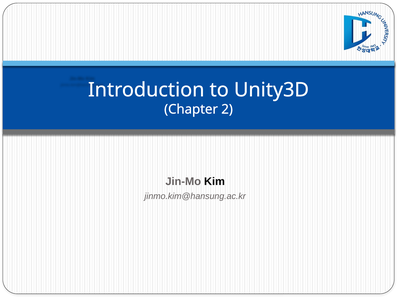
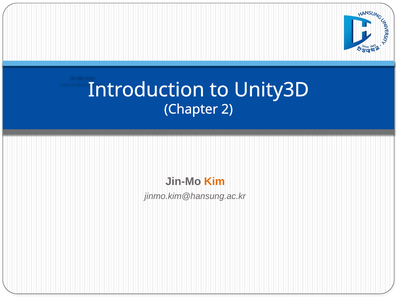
Kim colour: black -> orange
